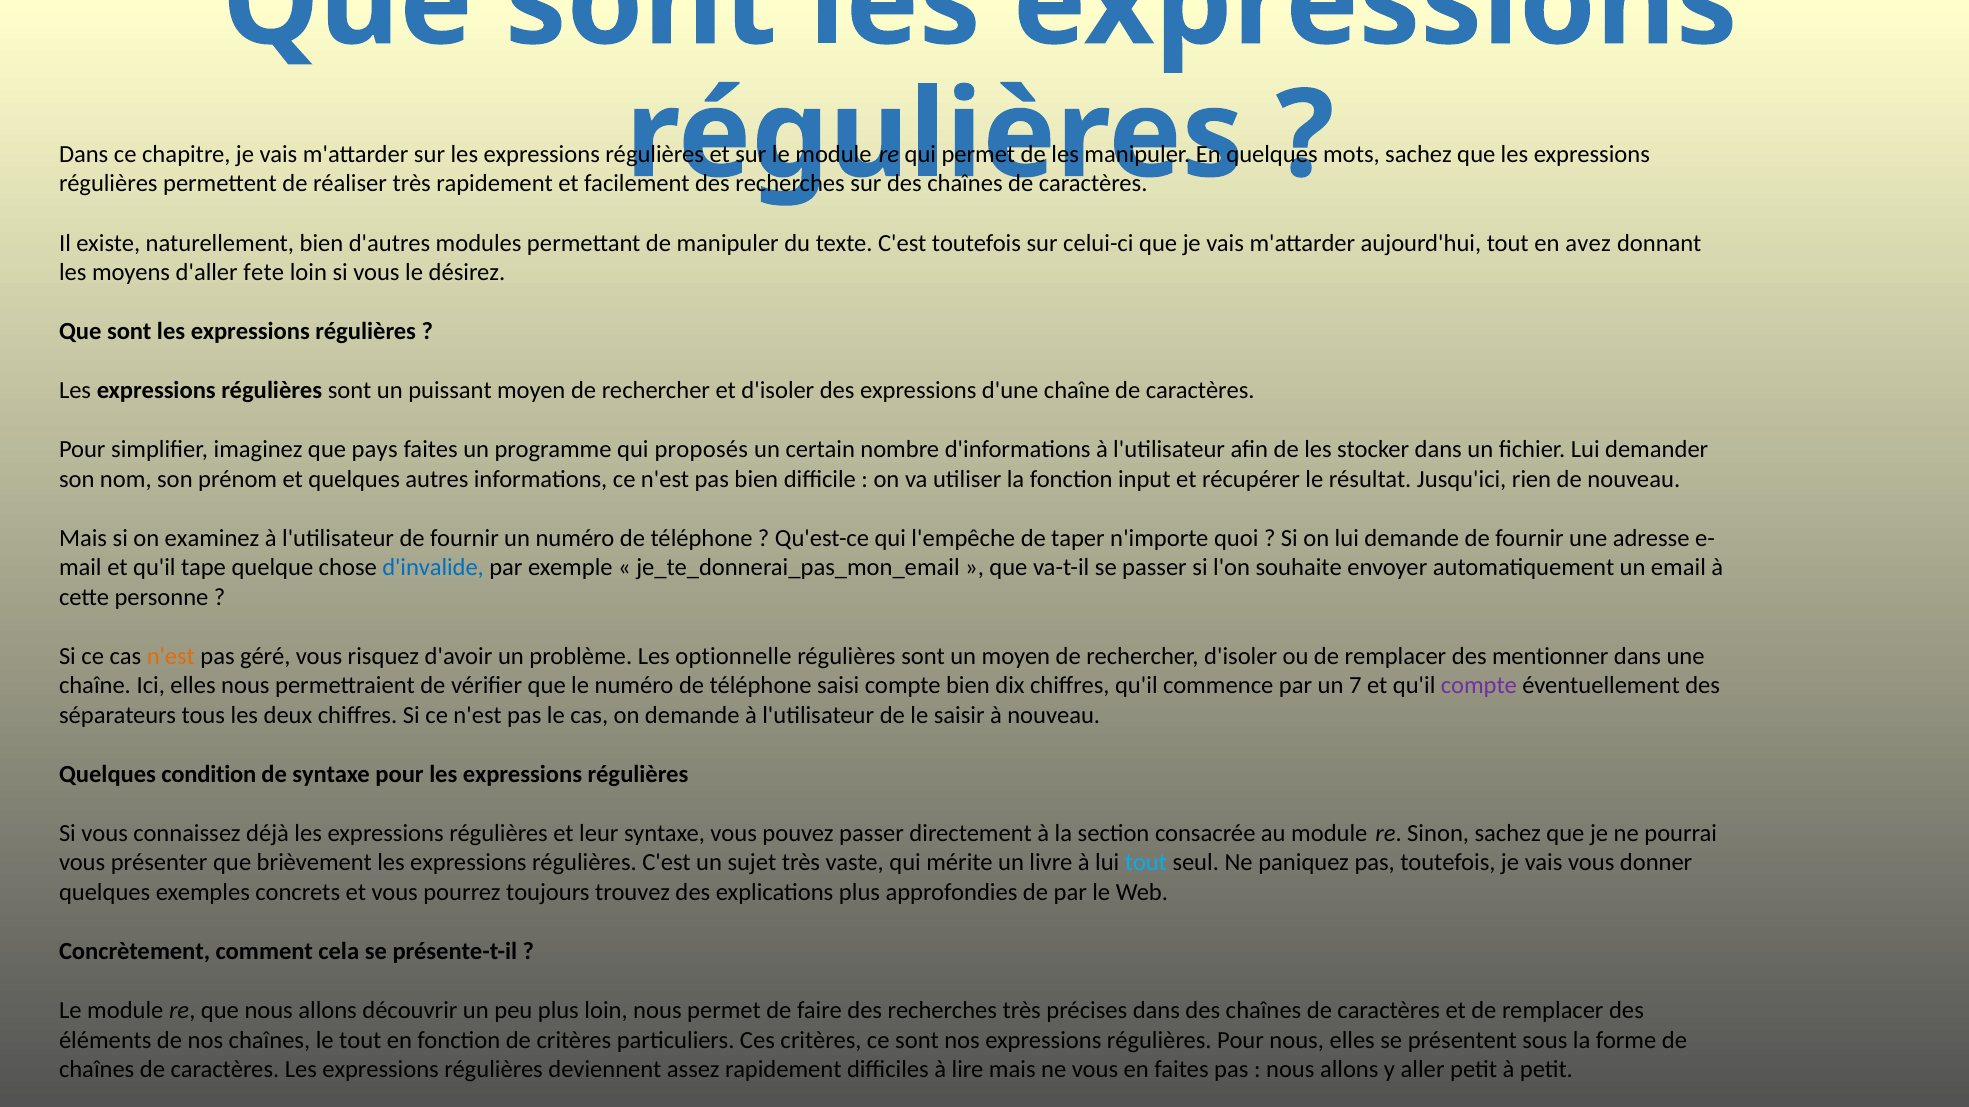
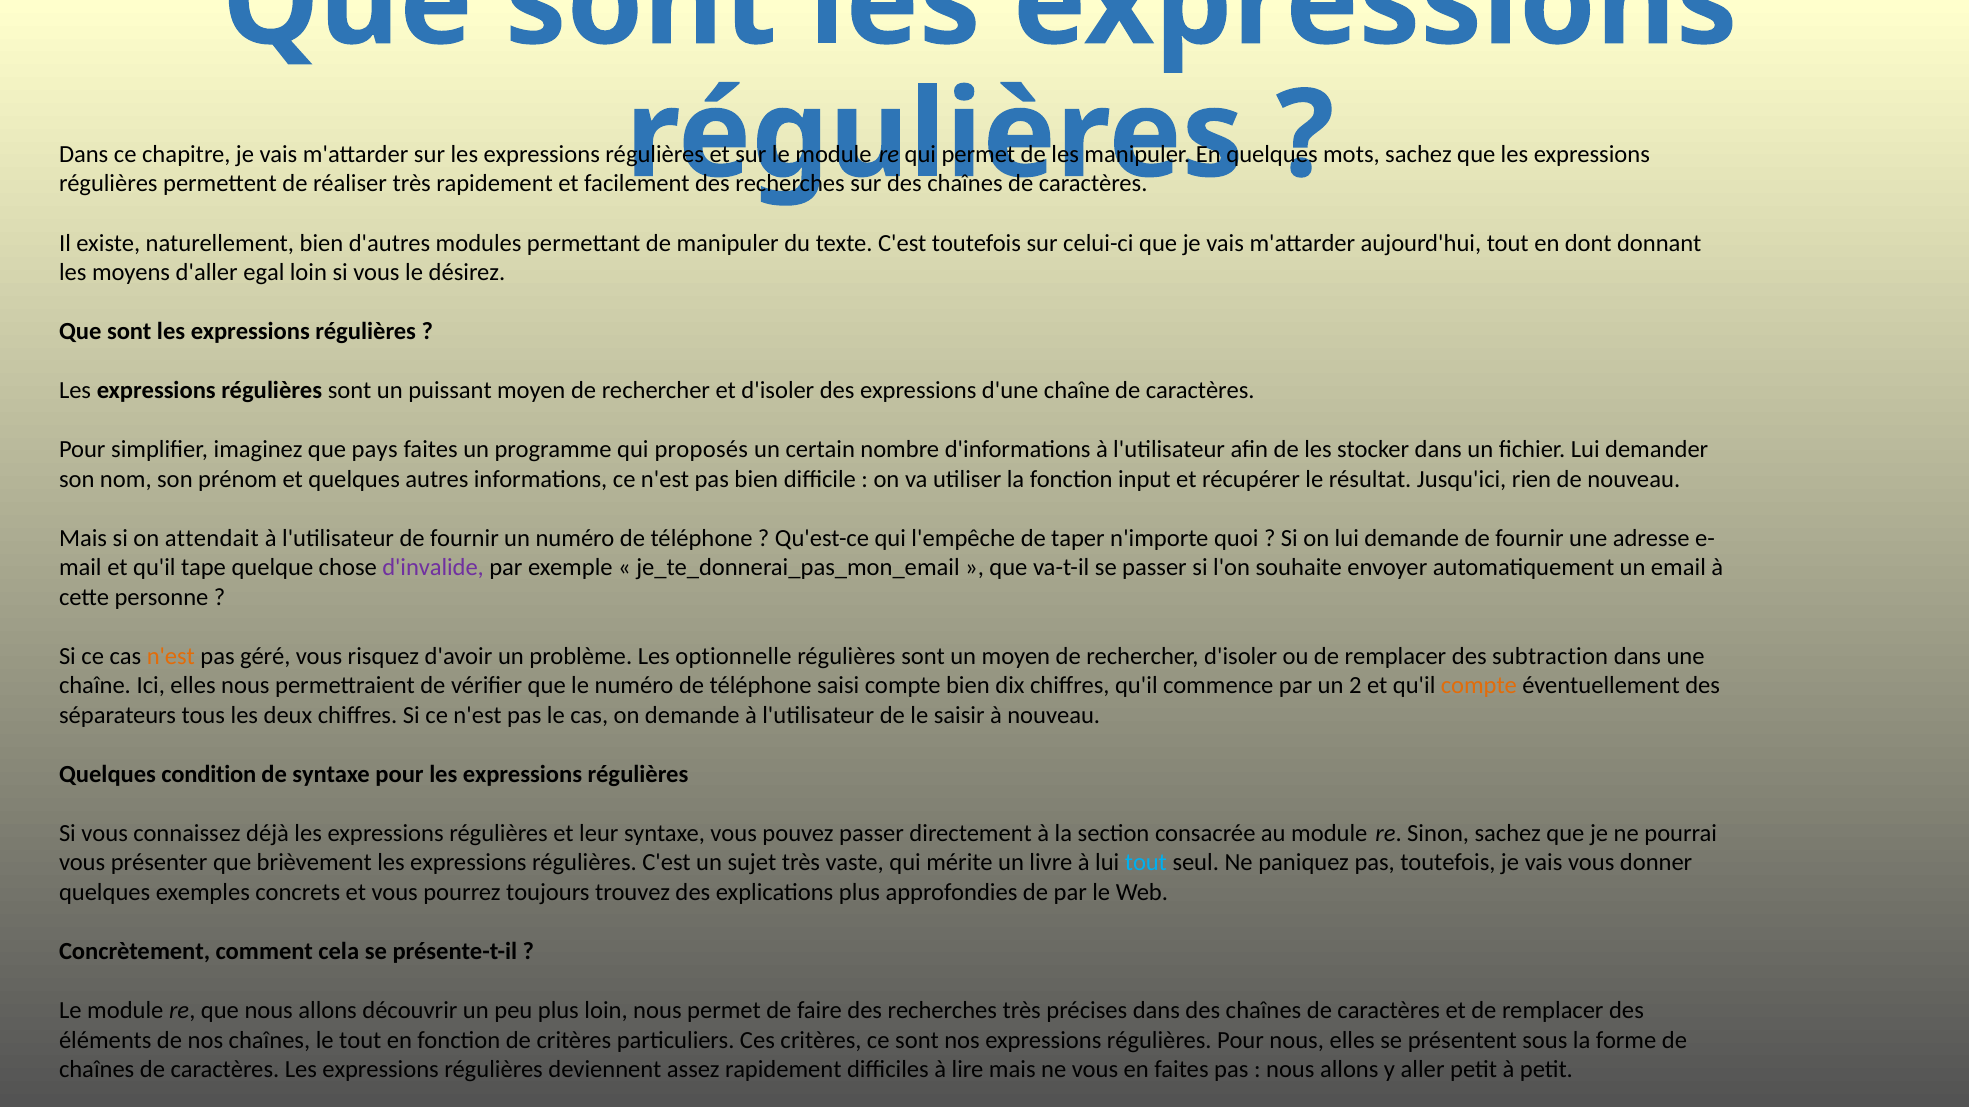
avez: avez -> dont
fete: fete -> egal
examinez: examinez -> attendait
d'invalide colour: blue -> purple
mentionner: mentionner -> subtraction
7: 7 -> 2
compte at (1479, 686) colour: purple -> orange
